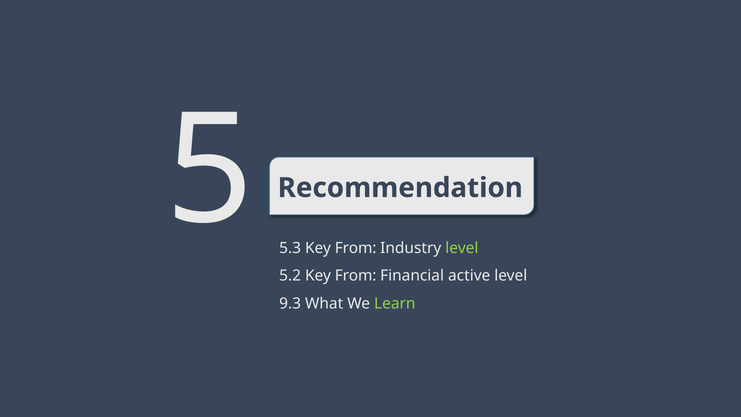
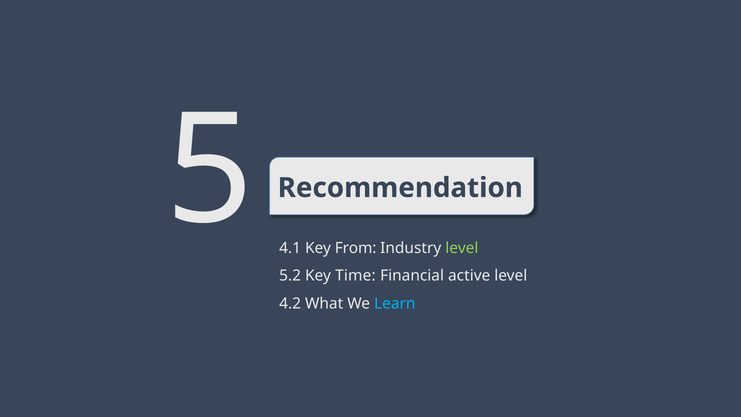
5.3: 5.3 -> 4.1
5.2 Key From: From -> Time
9.3: 9.3 -> 4.2
Learn colour: light green -> light blue
